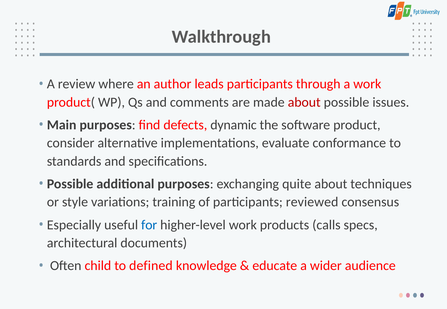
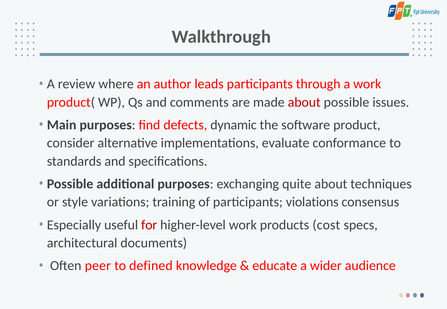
reviewed: reviewed -> violations
for colour: blue -> red
calls: calls -> cost
child: child -> peer
